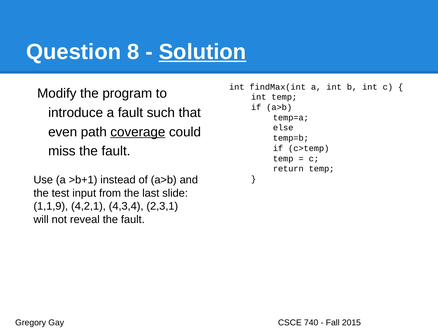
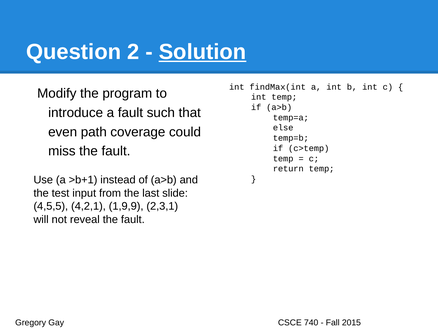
8: 8 -> 2
coverage underline: present -> none
1,1,9: 1,1,9 -> 4,5,5
4,3,4: 4,3,4 -> 1,9,9
